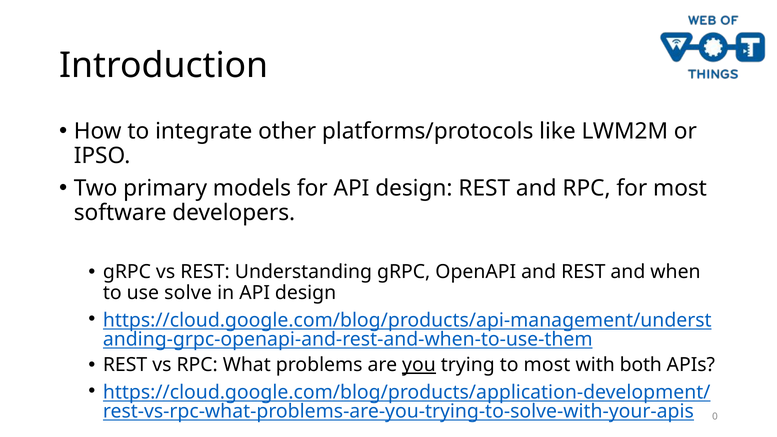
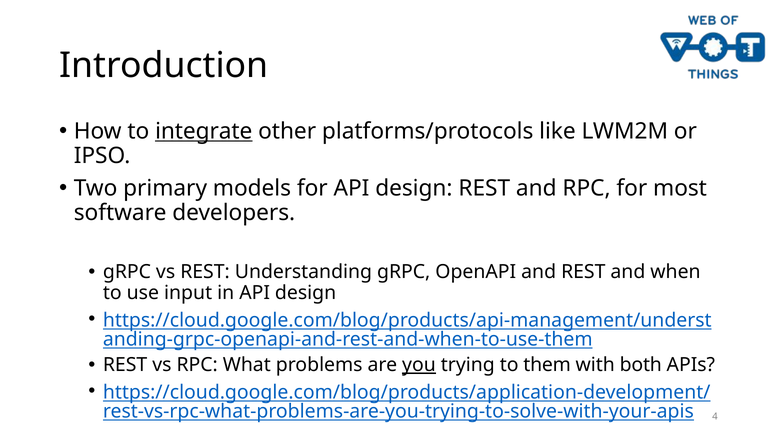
integrate underline: none -> present
solve: solve -> input
to most: most -> them
0: 0 -> 4
